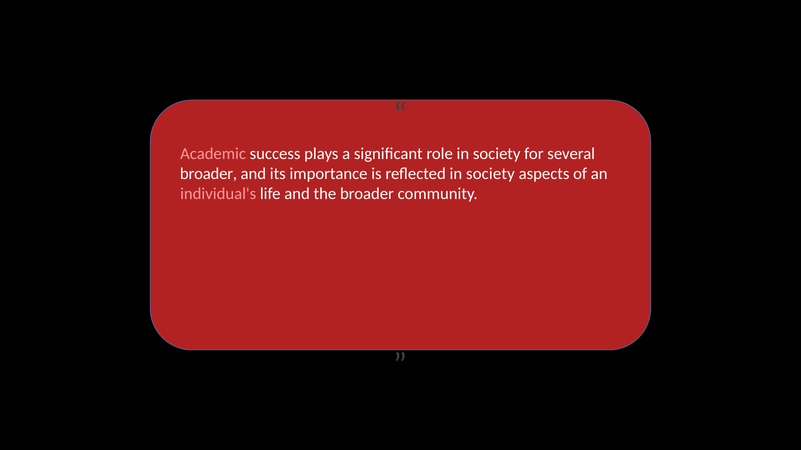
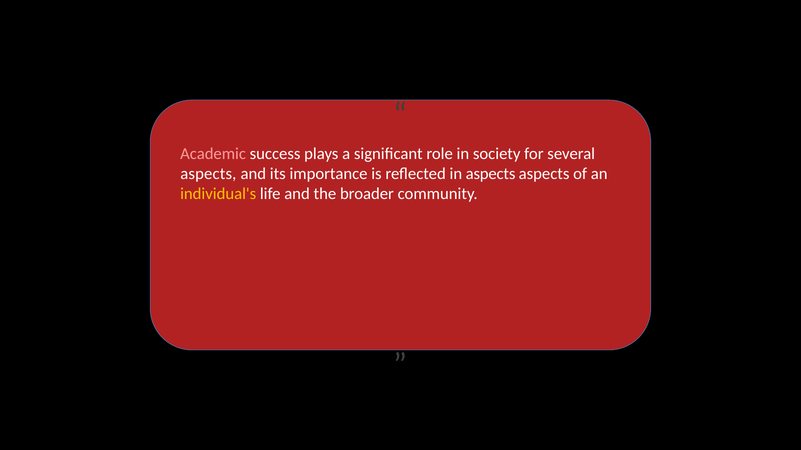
broader at (209, 174): broader -> aspects
reflected in society: society -> aspects
individual's colour: pink -> yellow
